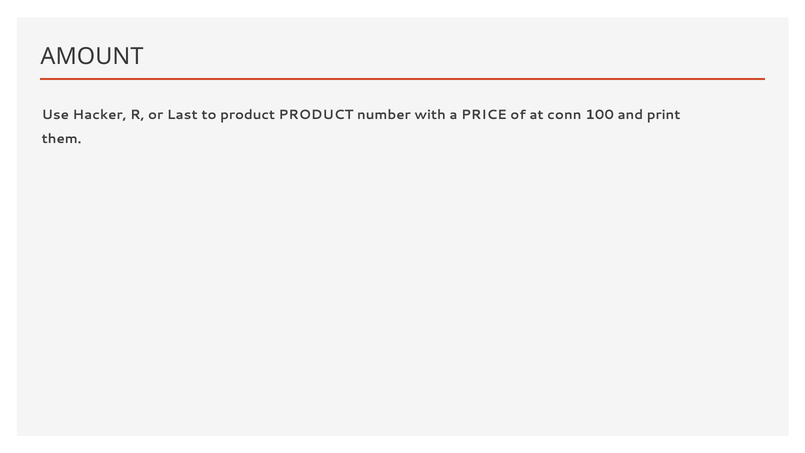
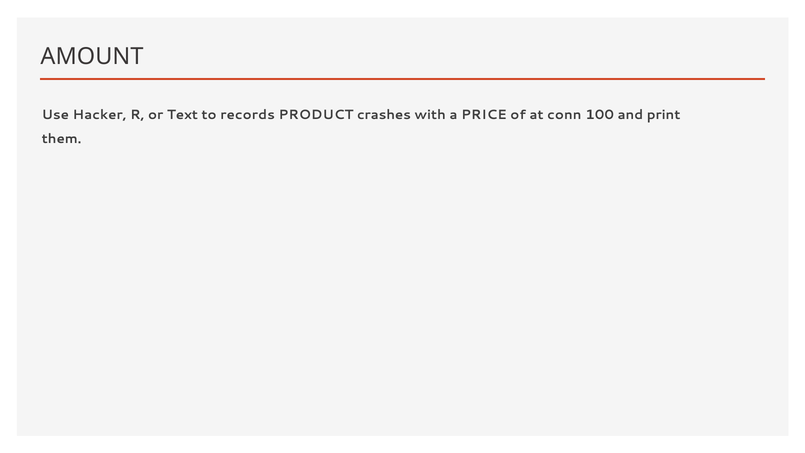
Last: Last -> Text
to product: product -> records
number: number -> crashes
